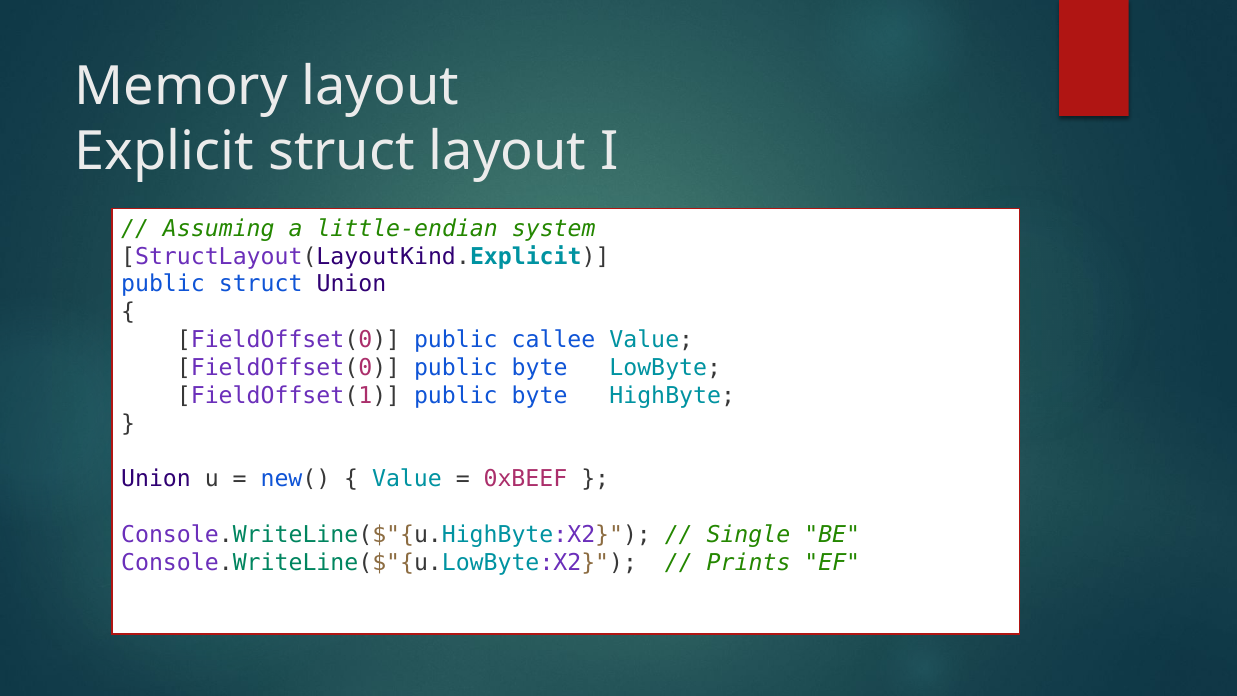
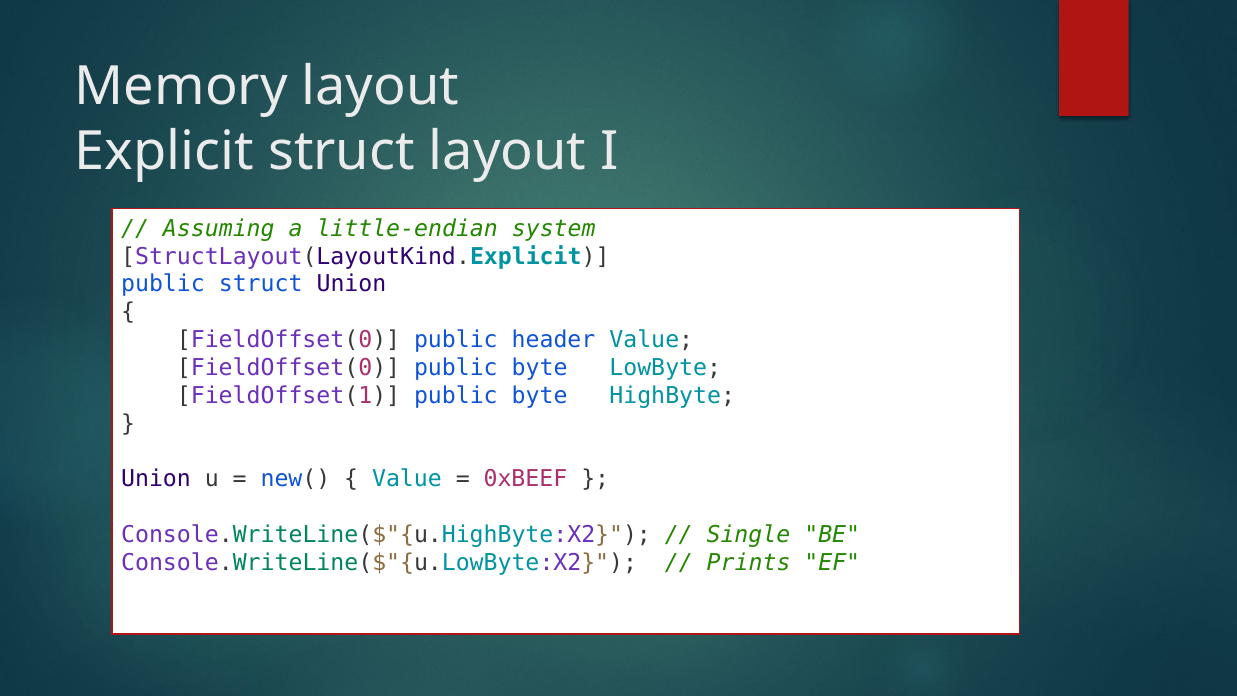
callee: callee -> header
